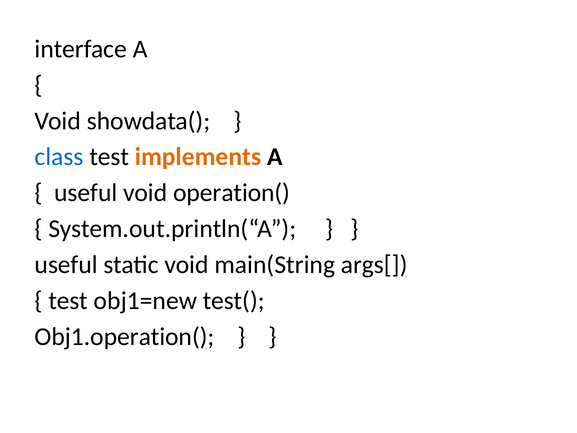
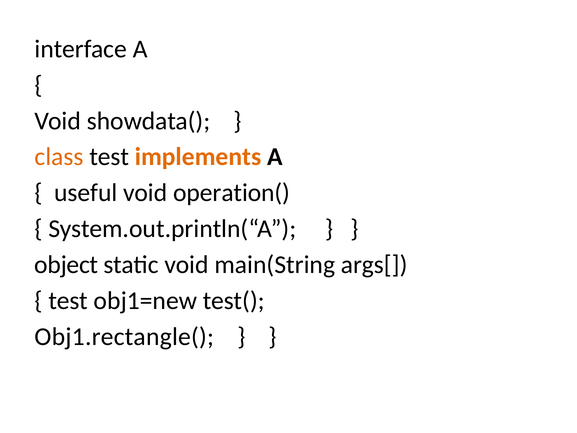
class colour: blue -> orange
useful at (66, 265): useful -> object
Obj1.operation(: Obj1.operation( -> Obj1.rectangle(
